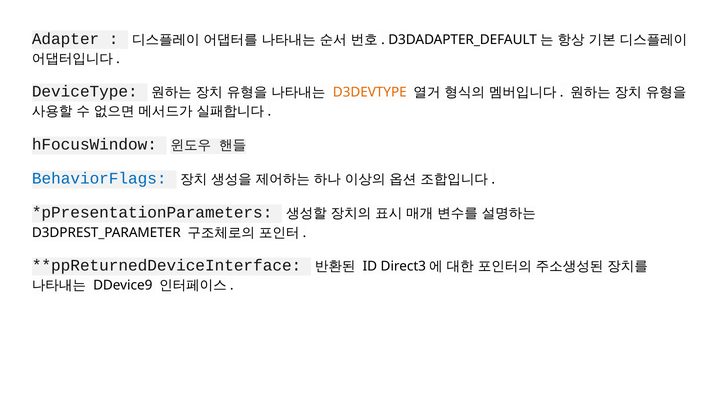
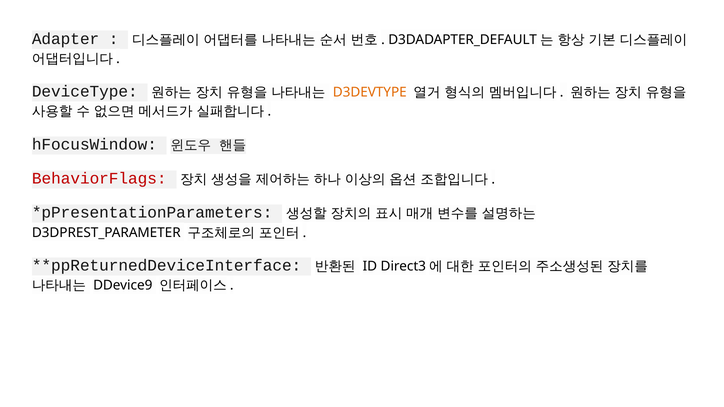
BehaviorFlags colour: blue -> red
